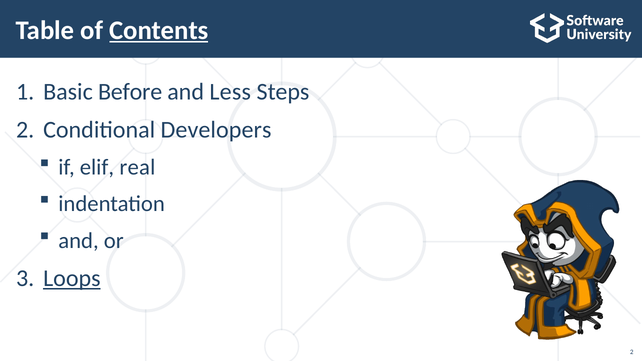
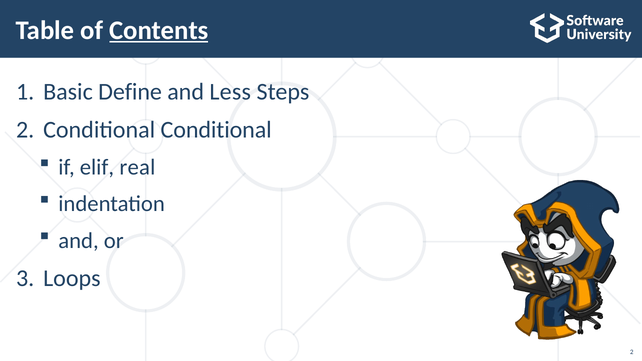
Before: Before -> Define
Conditional Developers: Developers -> Conditional
Loops underline: present -> none
